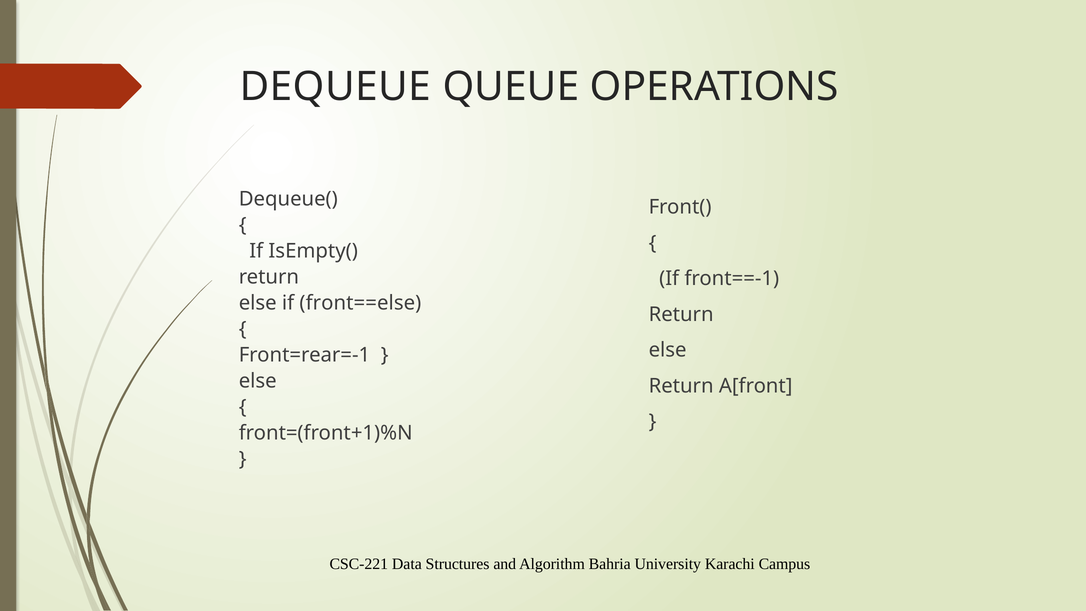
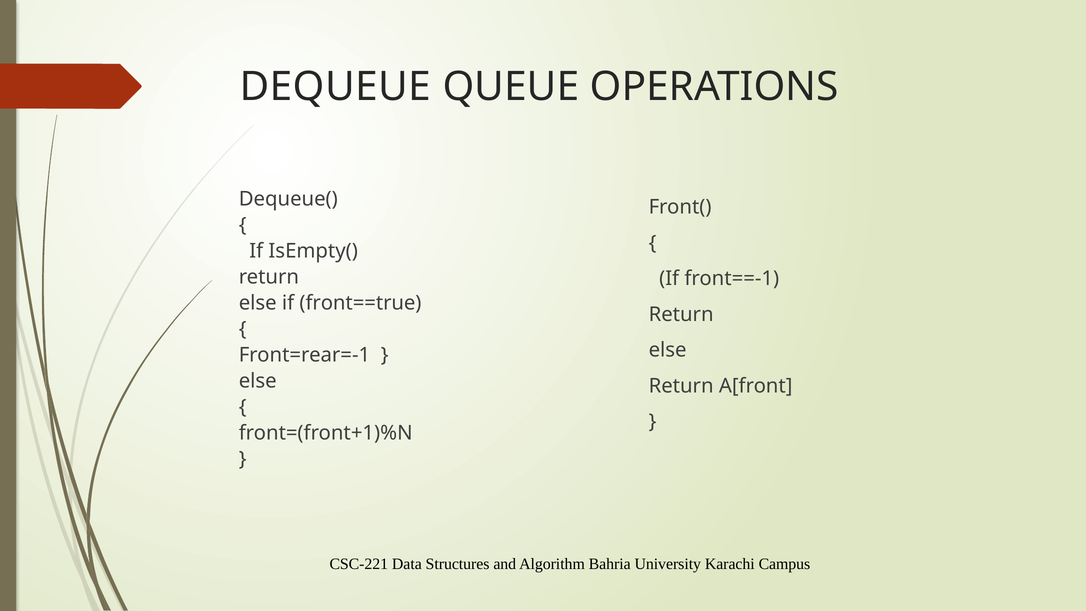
front==else: front==else -> front==true
